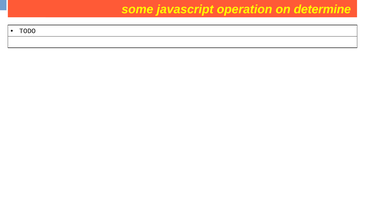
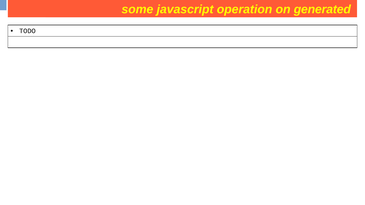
determine: determine -> generated
